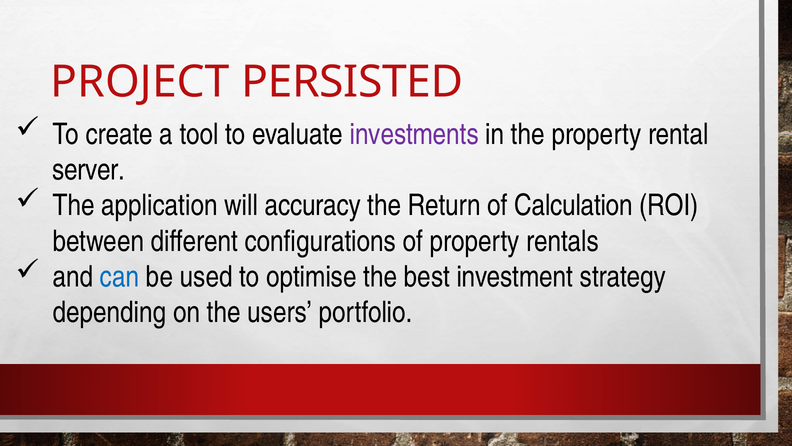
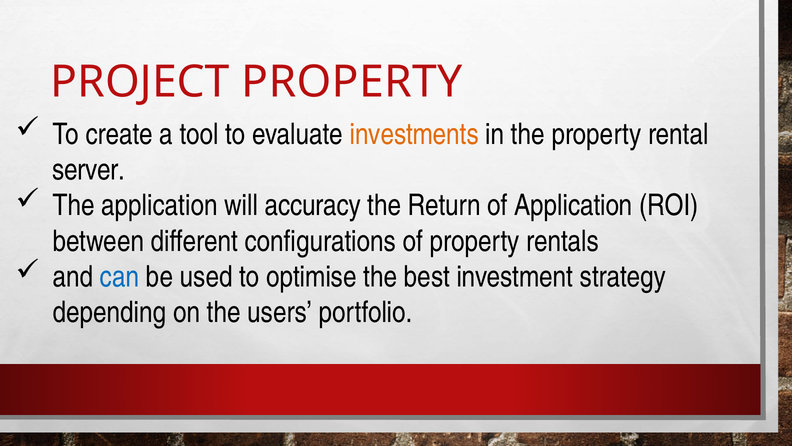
PROJECT PERSISTED: PERSISTED -> PROPERTY
investments colour: purple -> orange
of Calculation: Calculation -> Application
